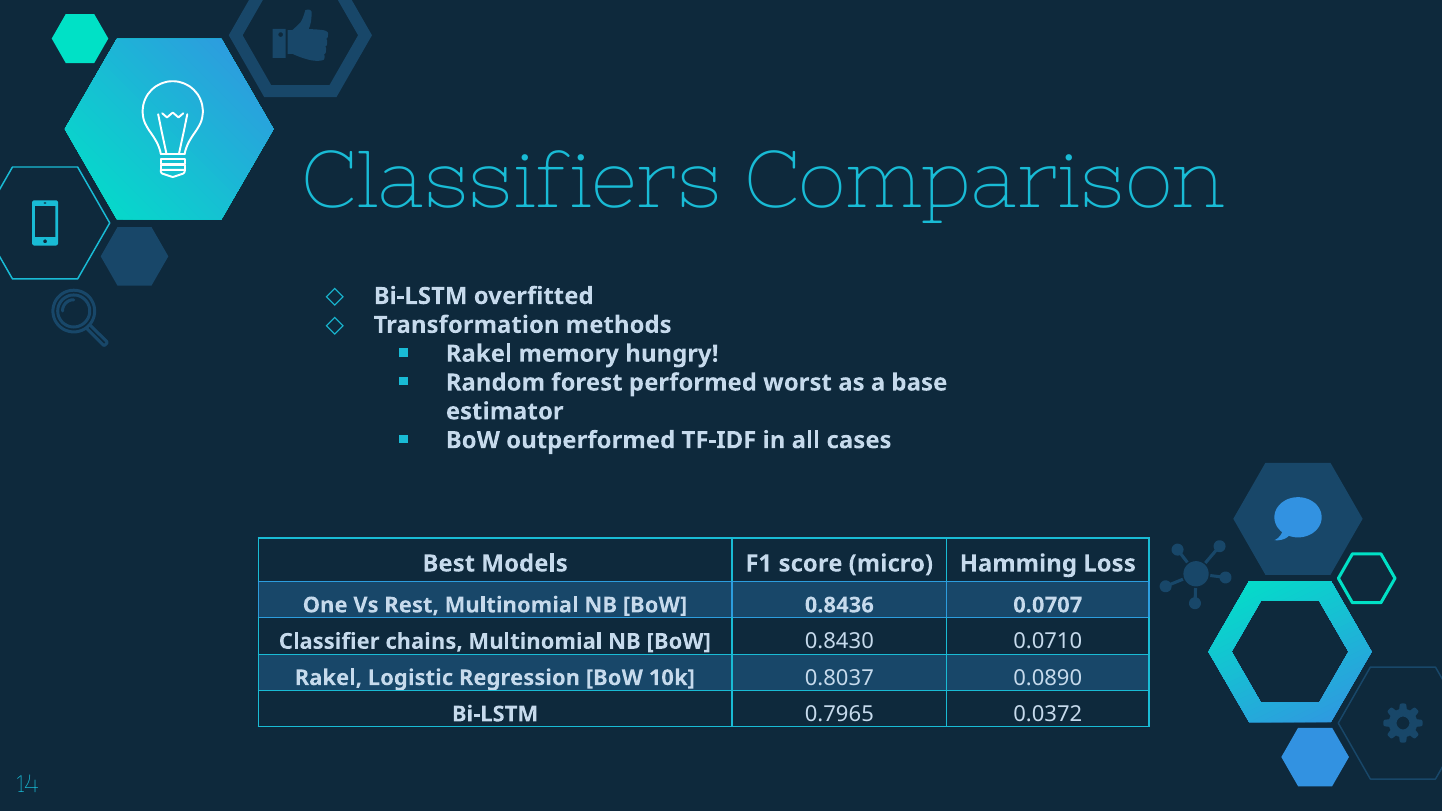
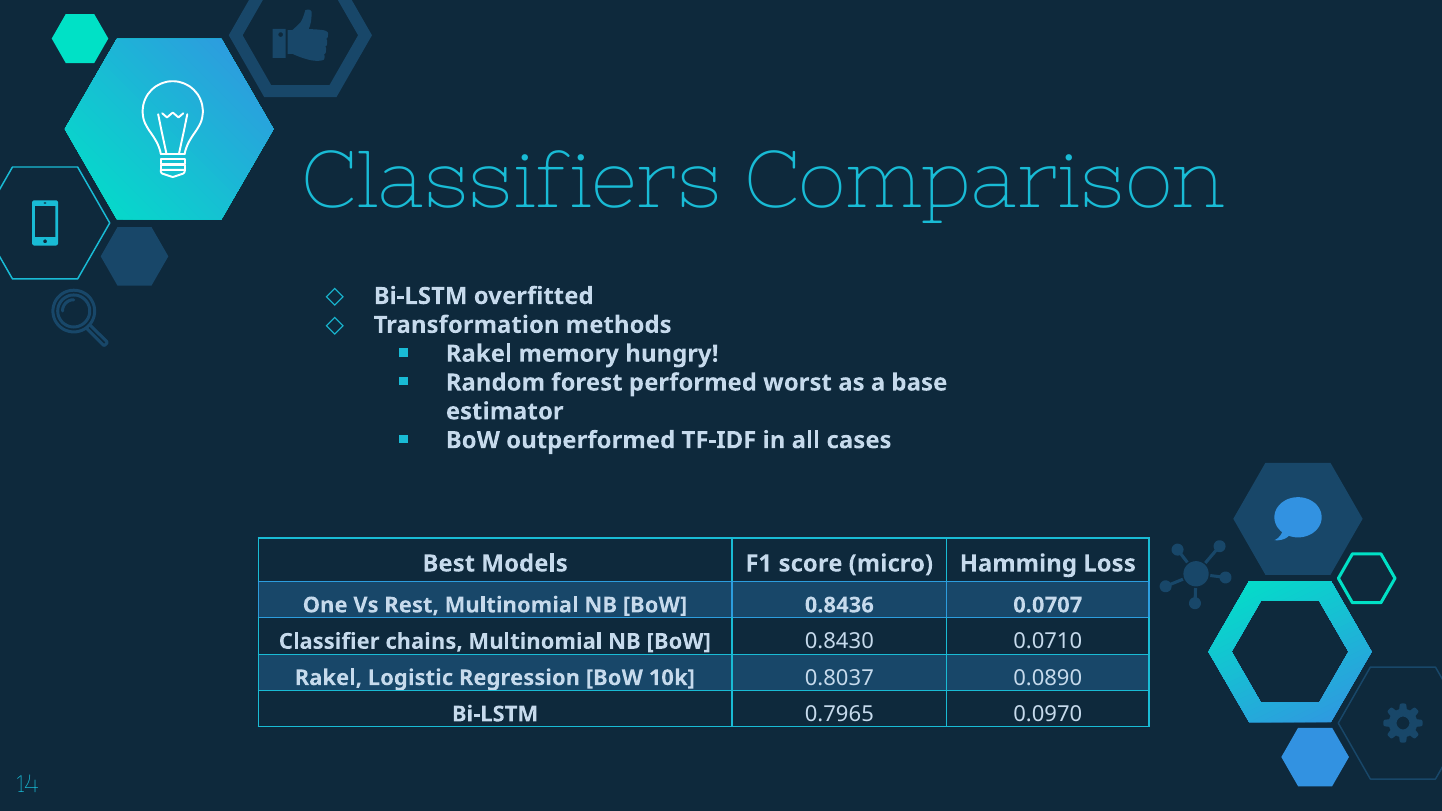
0.0372: 0.0372 -> 0.0970
